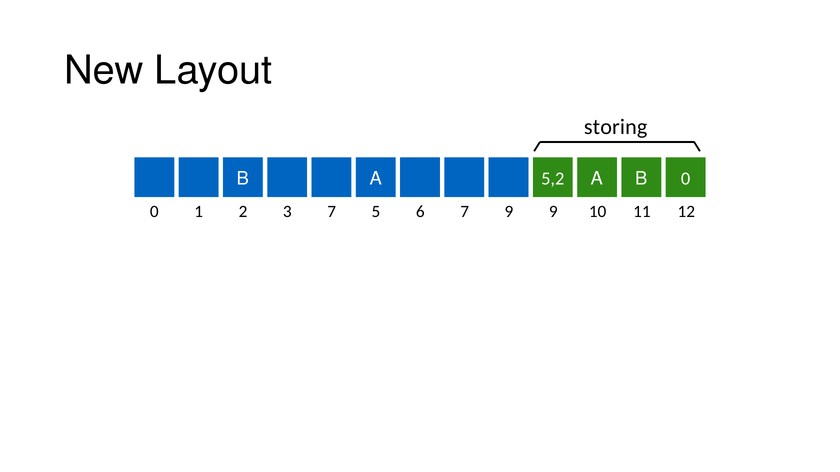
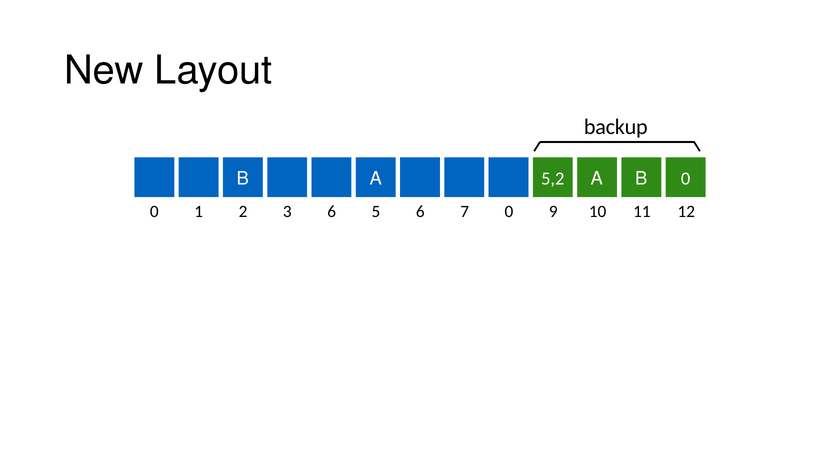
storing: storing -> backup
3 7: 7 -> 6
7 9: 9 -> 0
